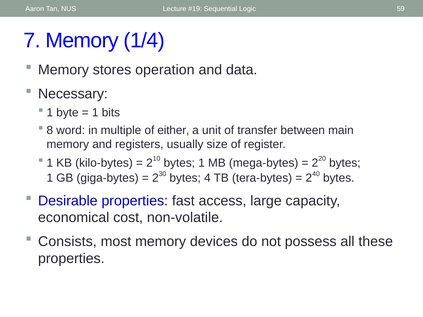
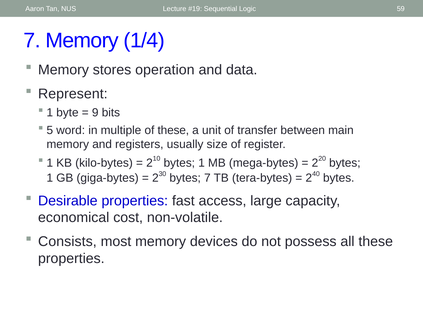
Necessary: Necessary -> Represent
1 at (95, 113): 1 -> 9
8: 8 -> 5
of either: either -> these
bytes 4: 4 -> 7
